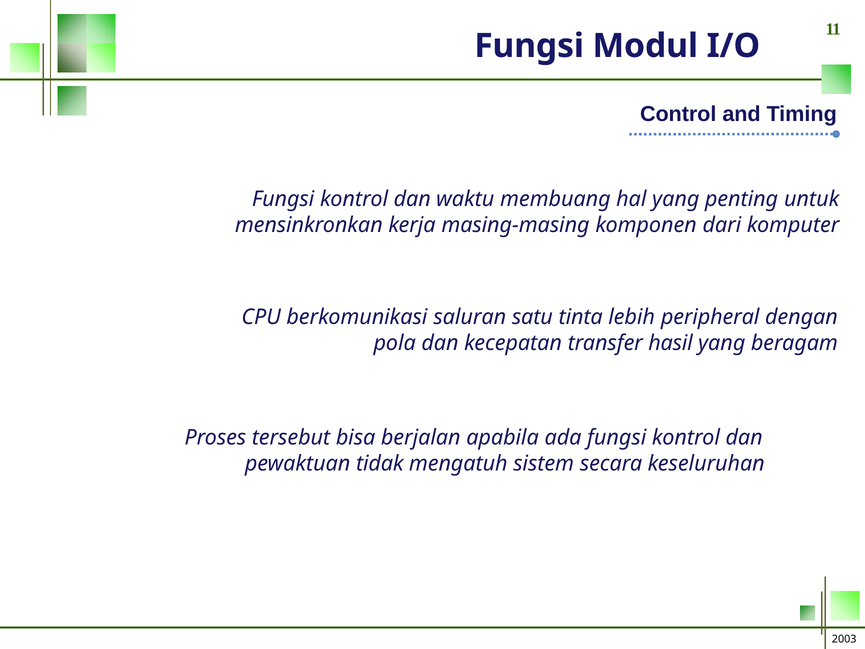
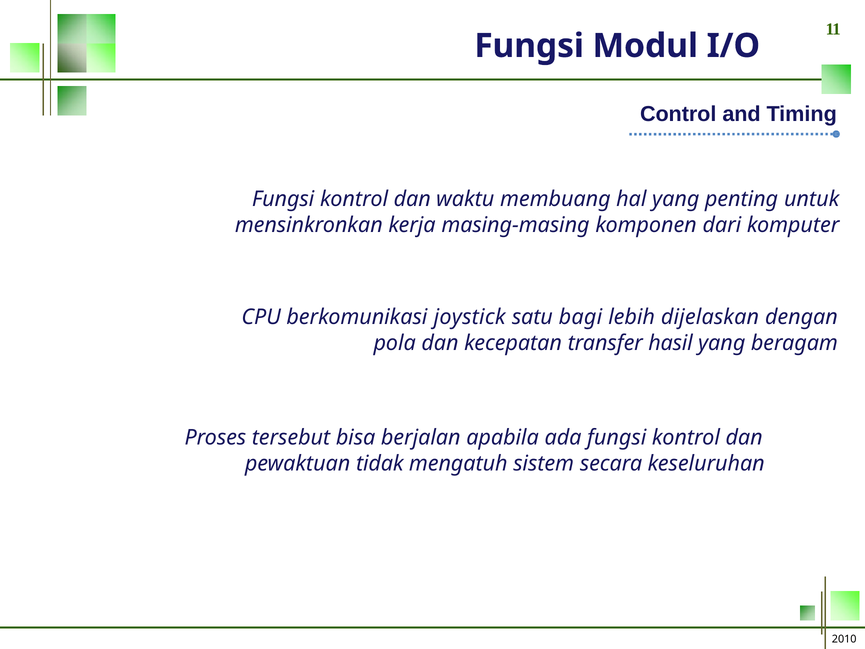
saluran: saluran -> joystick
tinta: tinta -> bagi
peripheral: peripheral -> dijelaskan
2003: 2003 -> 2010
